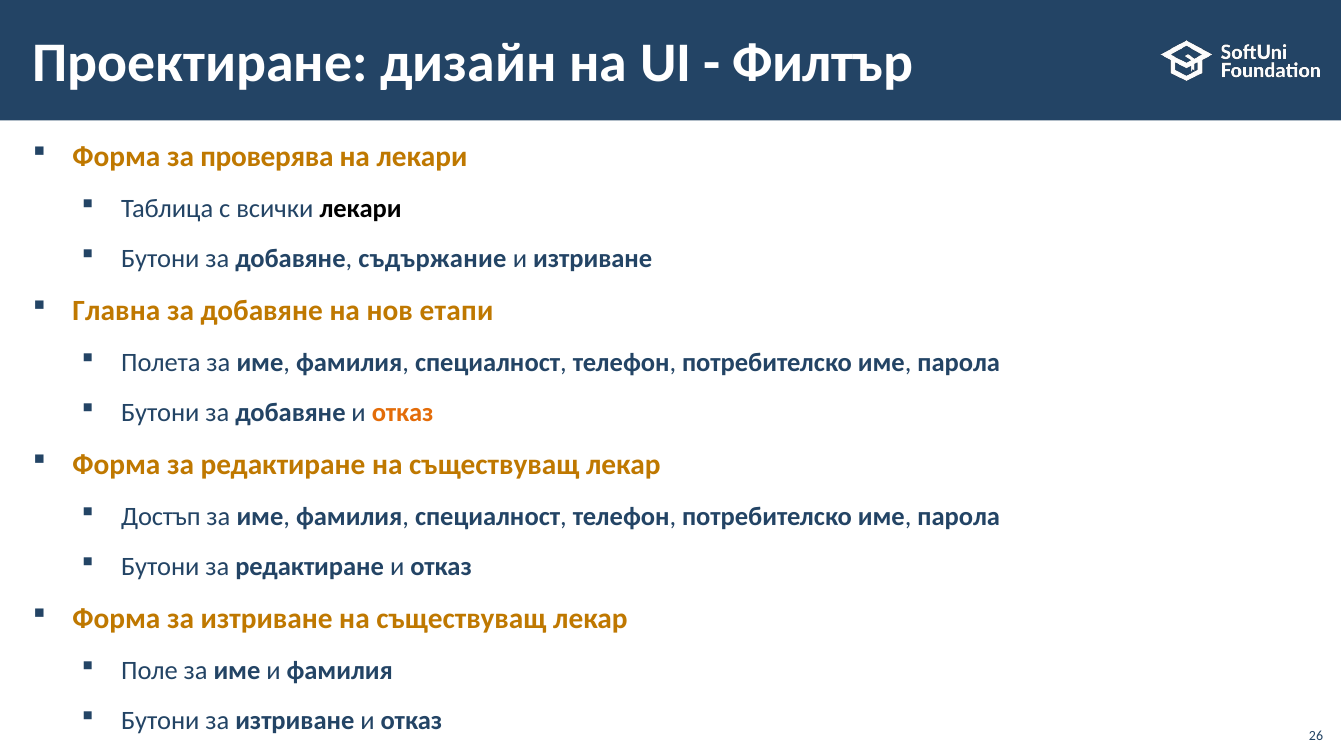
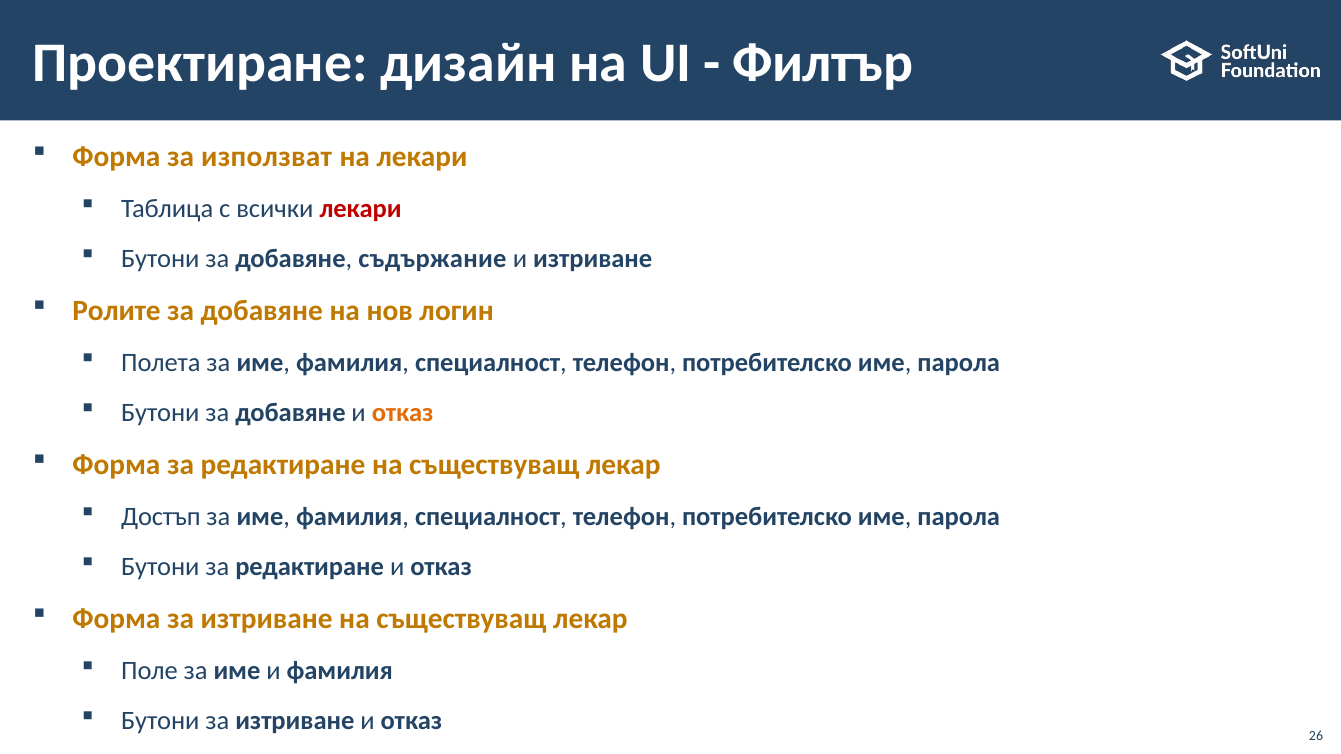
проверява: проверява -> използват
лекари at (361, 209) colour: black -> red
Главна: Главна -> Ролите
етапи: етапи -> логин
